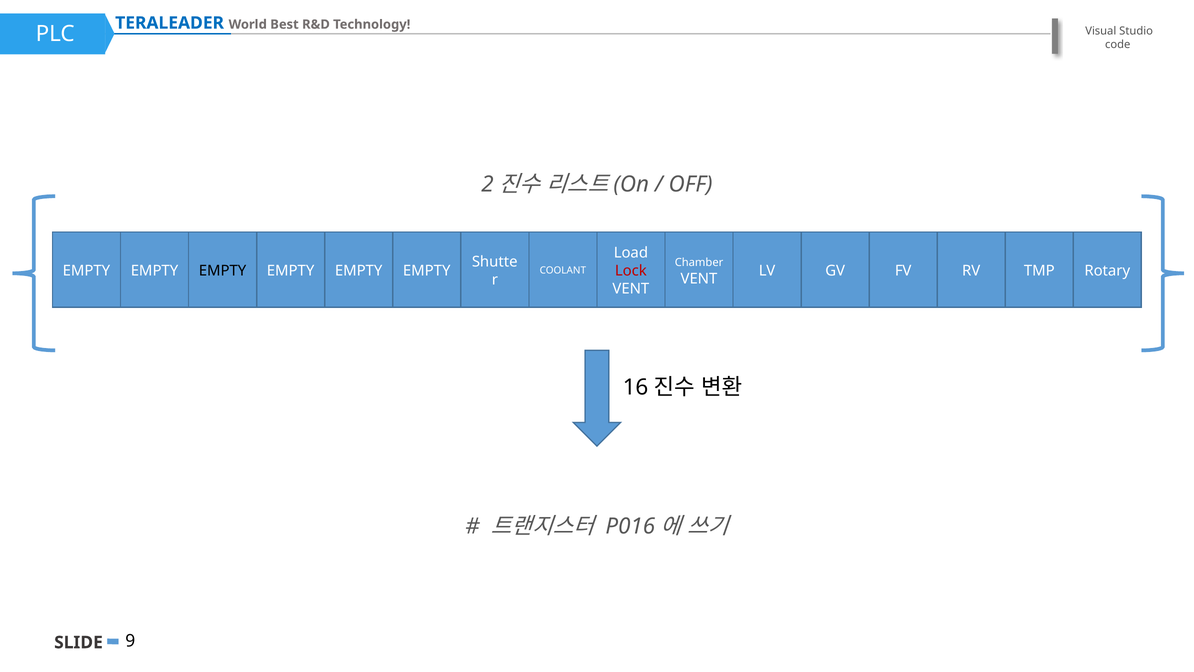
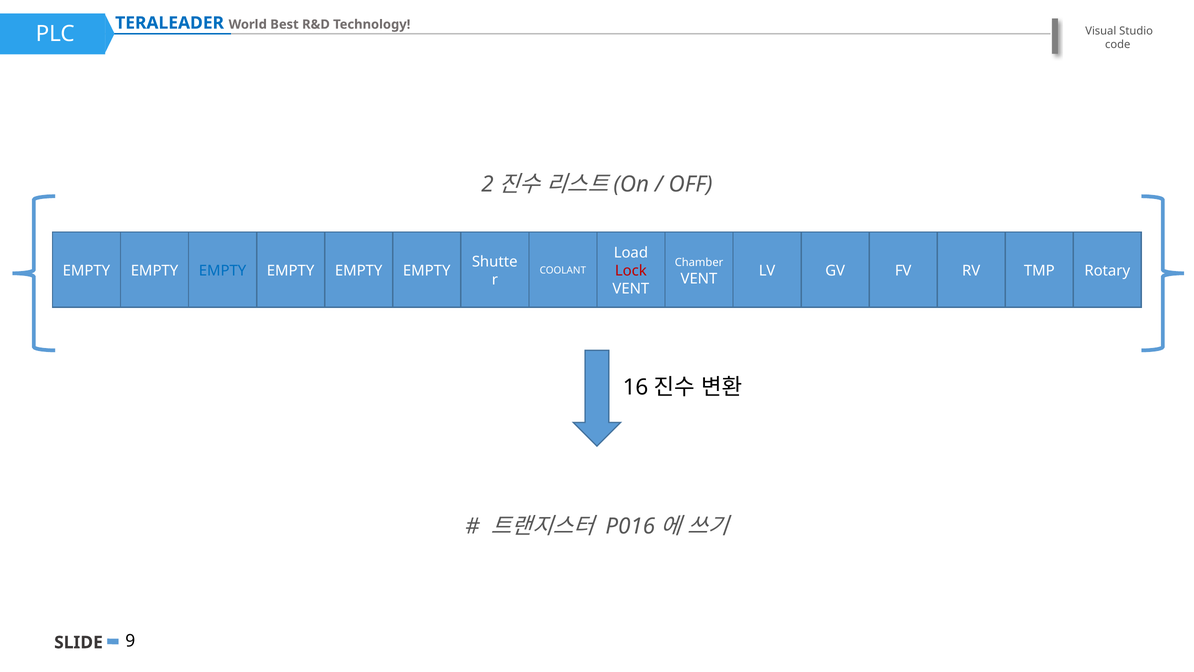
EMPTY at (223, 271) colour: black -> blue
